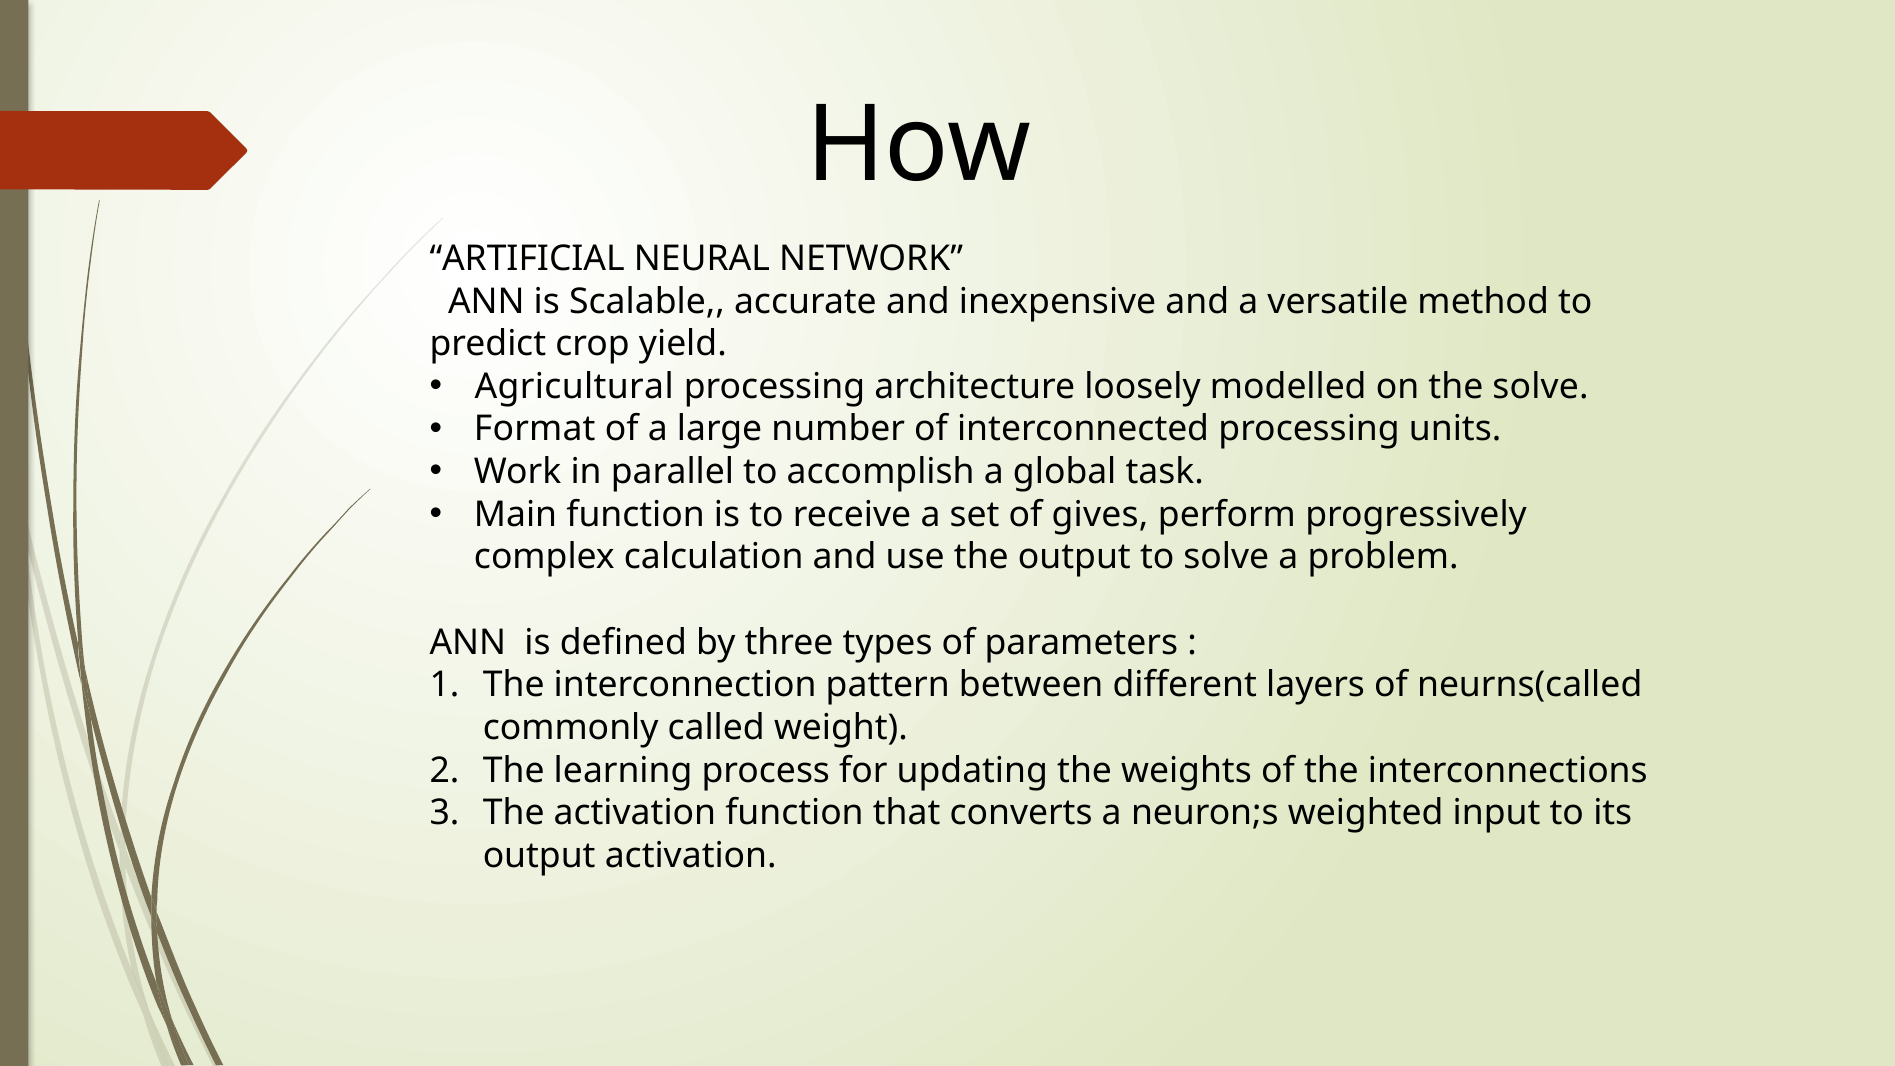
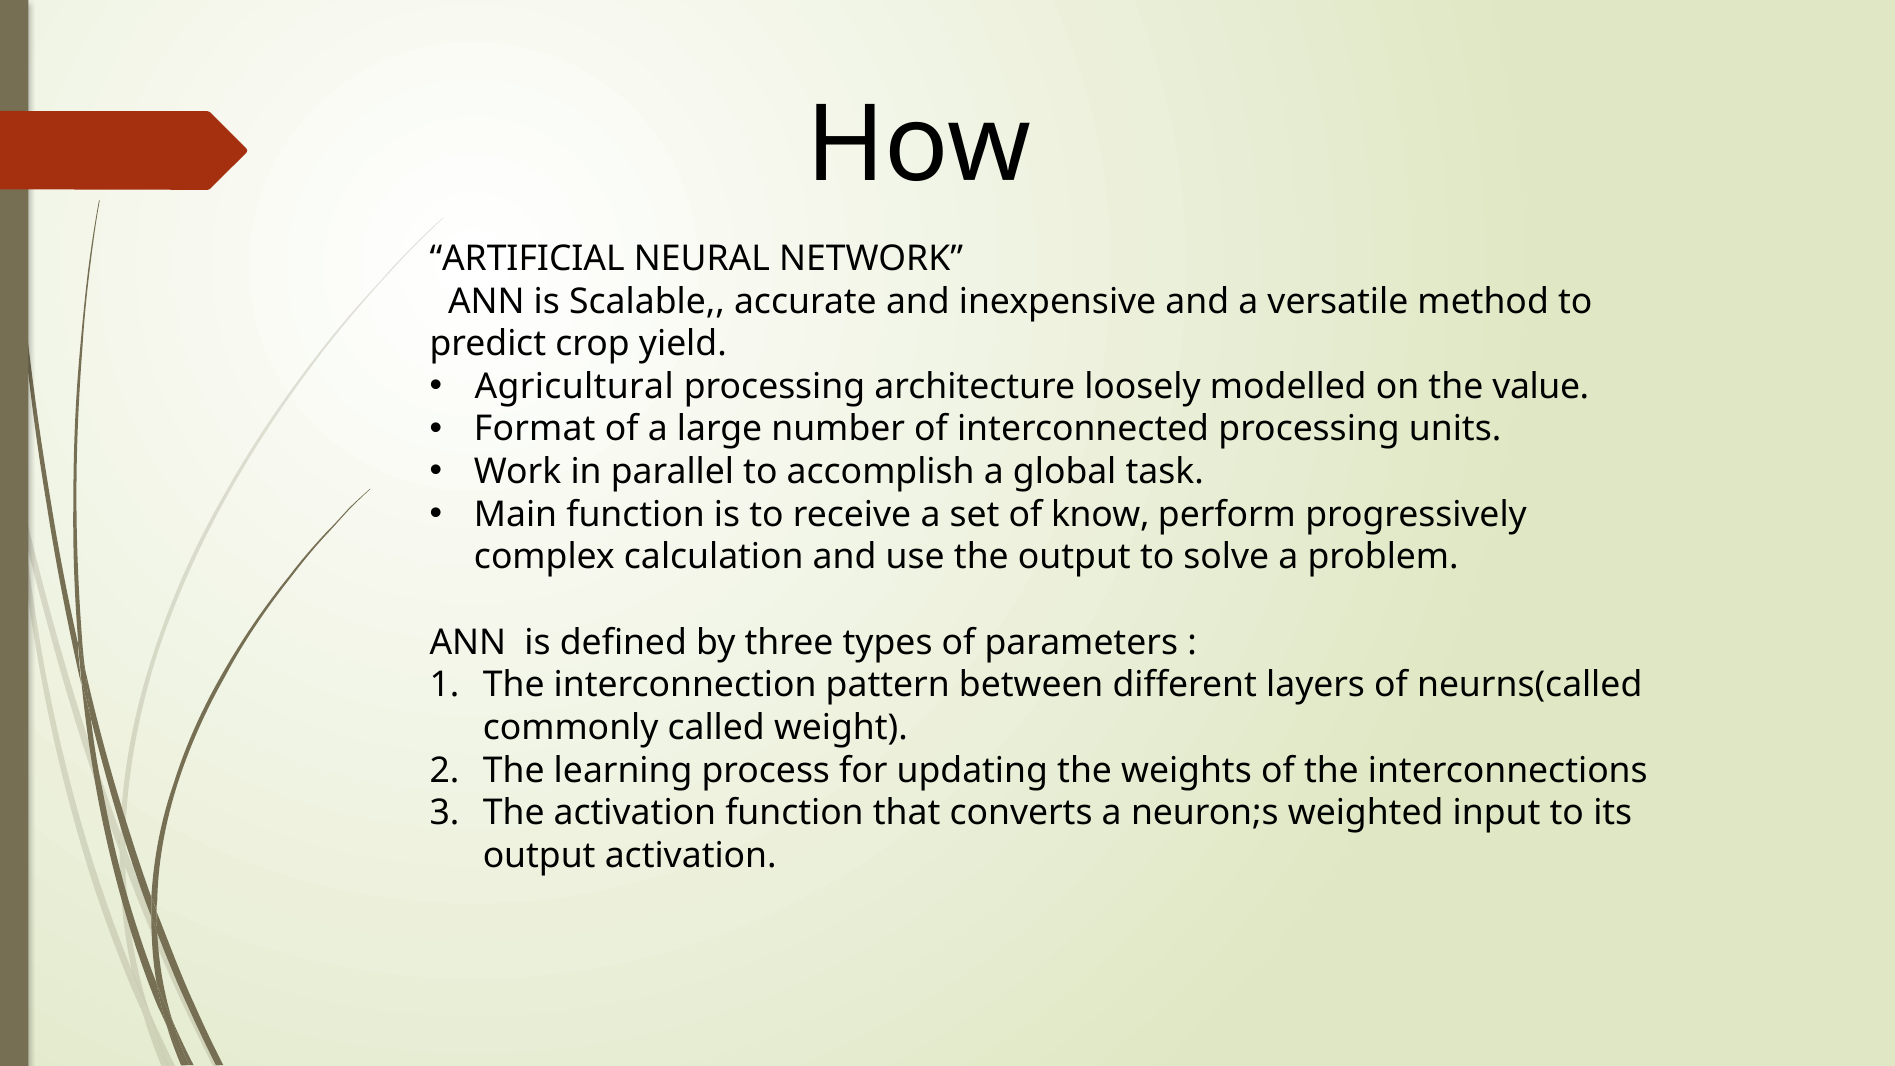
the solve: solve -> value
gives: gives -> know
